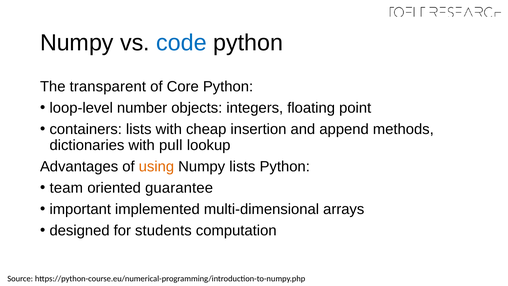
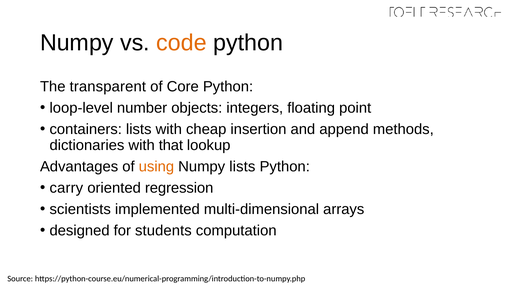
code colour: blue -> orange
pull: pull -> that
team: team -> carry
guarantee: guarantee -> regression
important: important -> scientists
